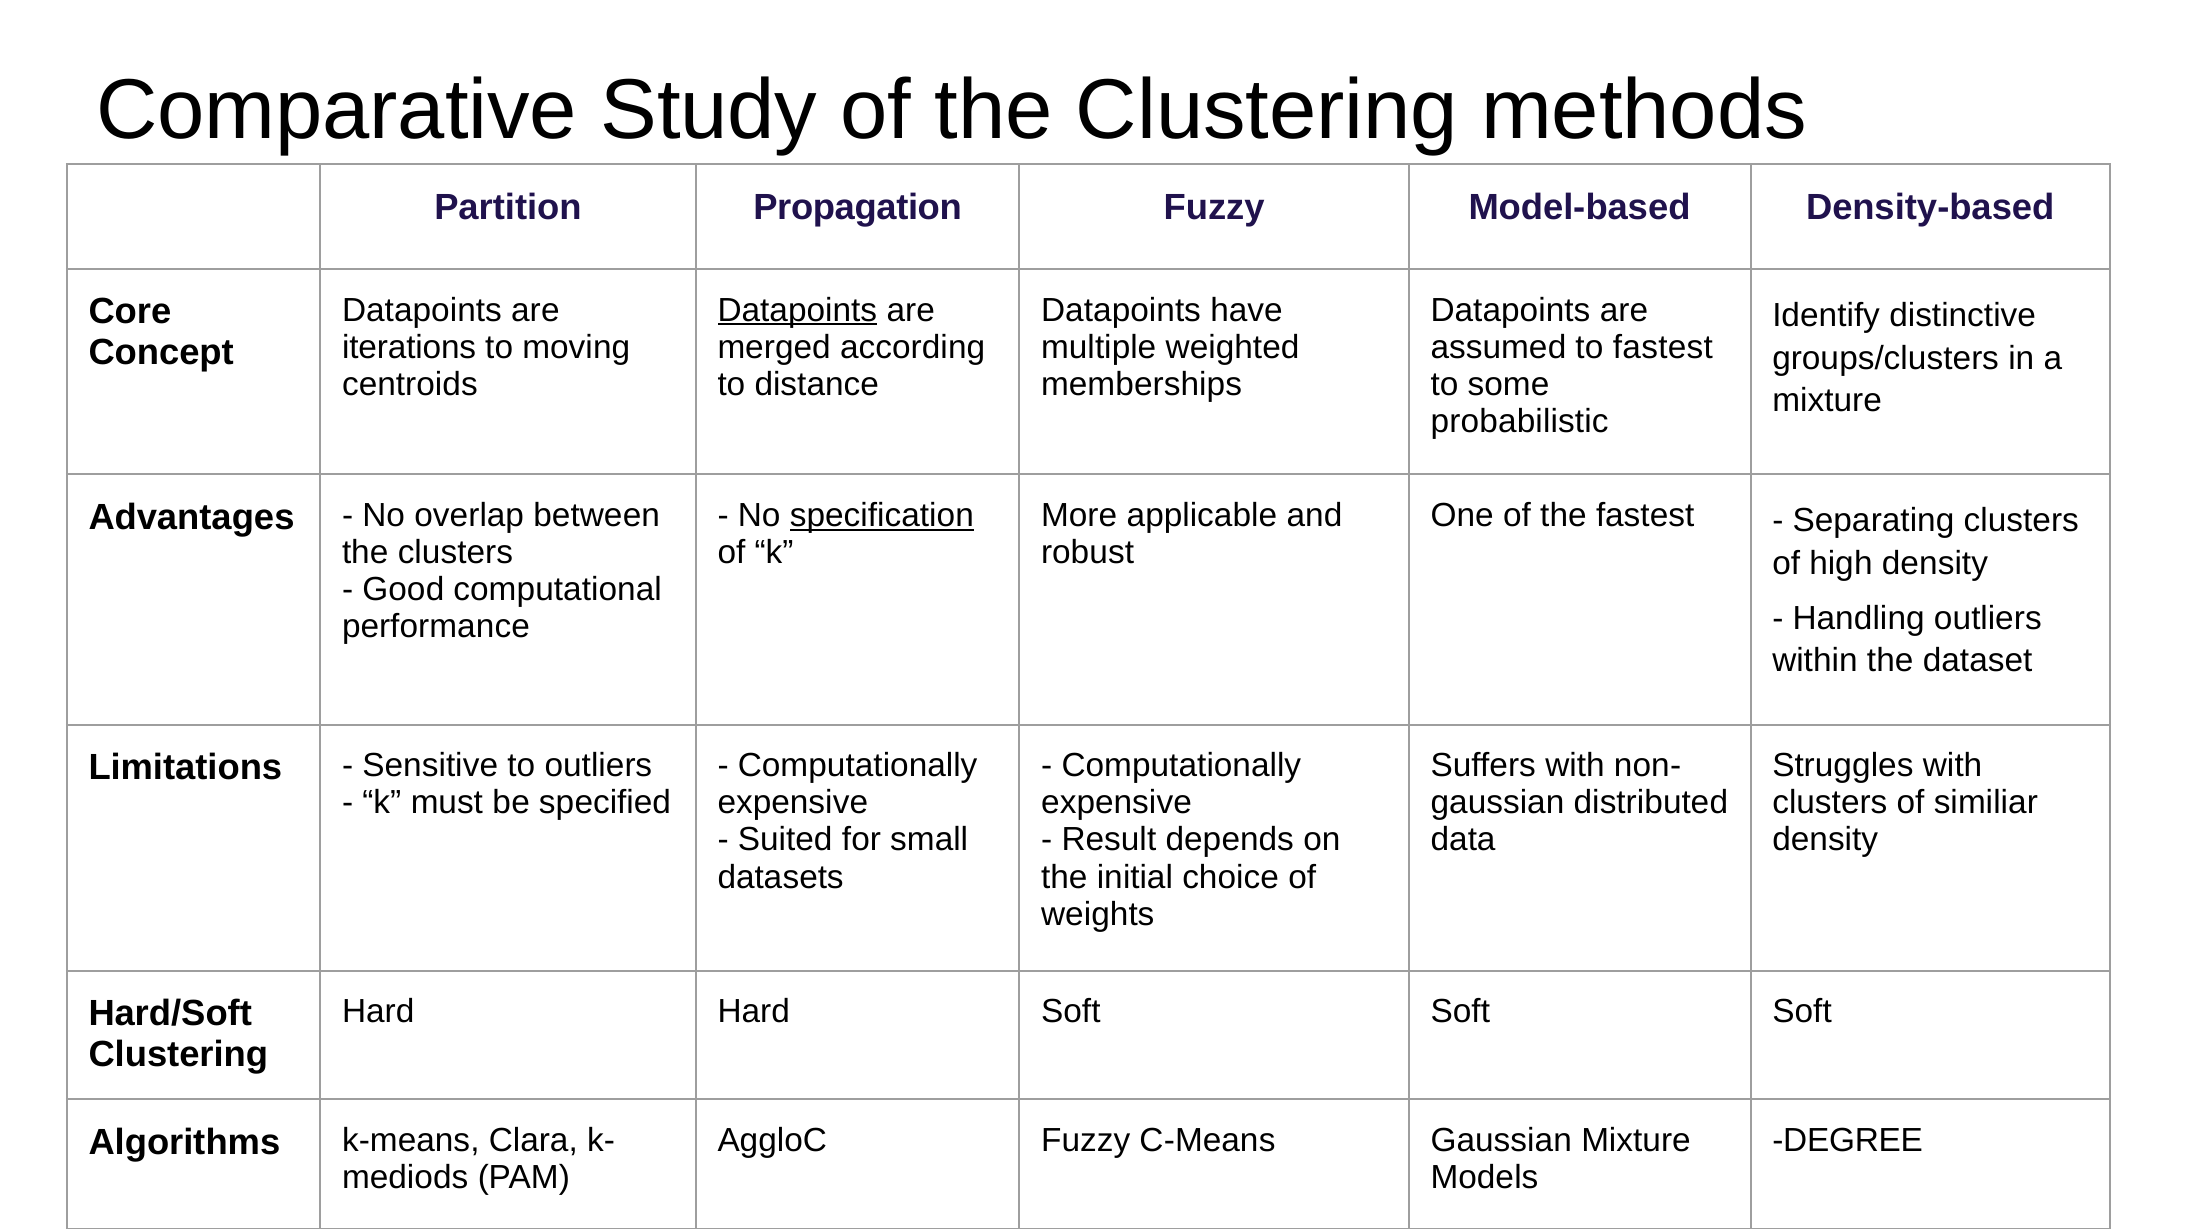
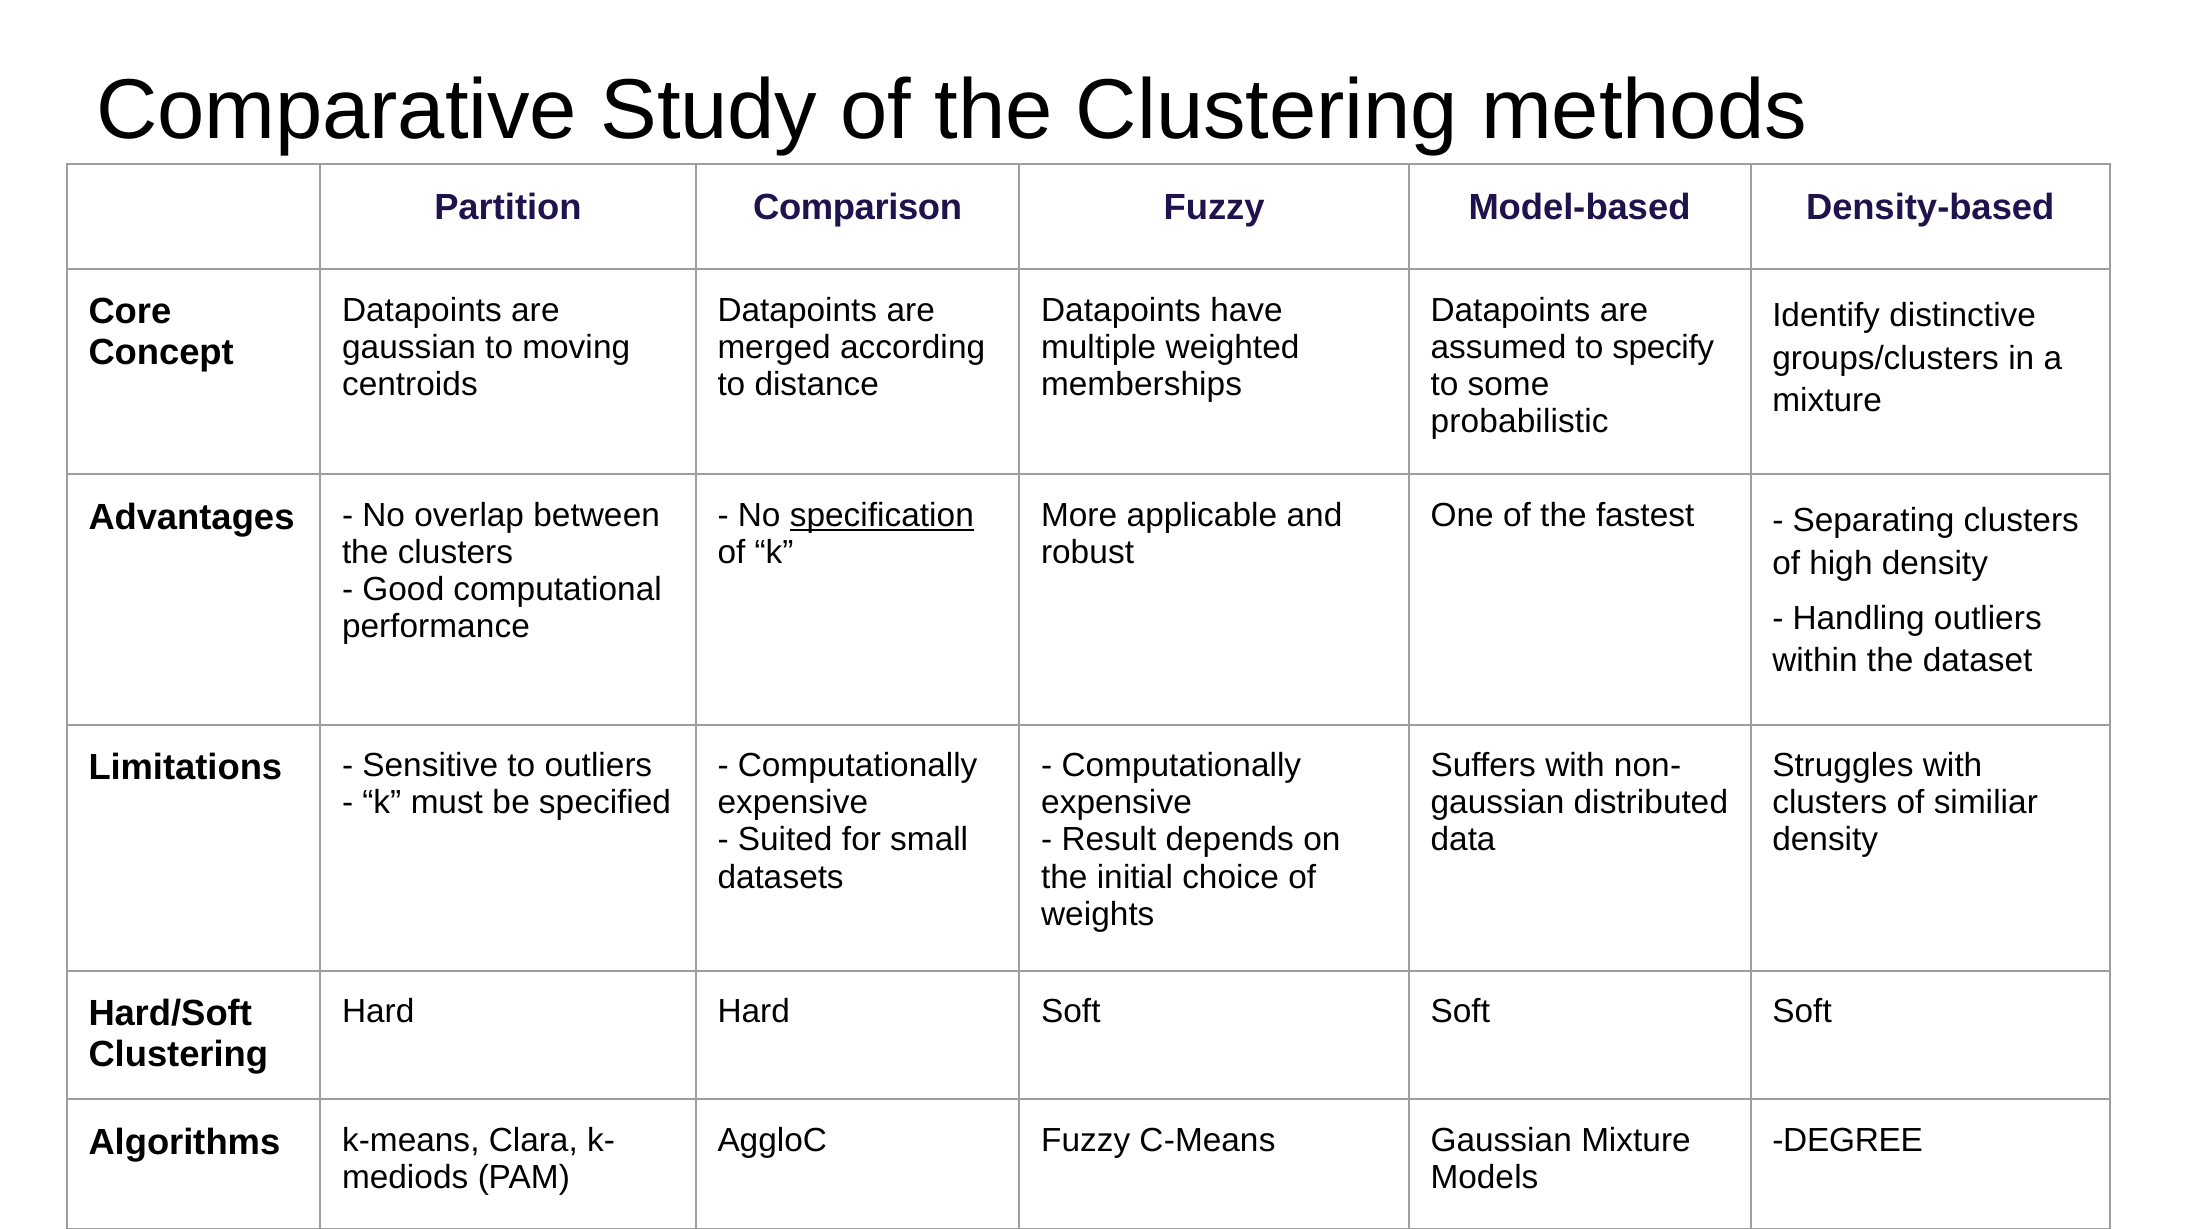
Propagation: Propagation -> Comparison
Datapoints at (797, 310) underline: present -> none
iterations at (409, 347): iterations -> gaussian
to fastest: fastest -> specify
